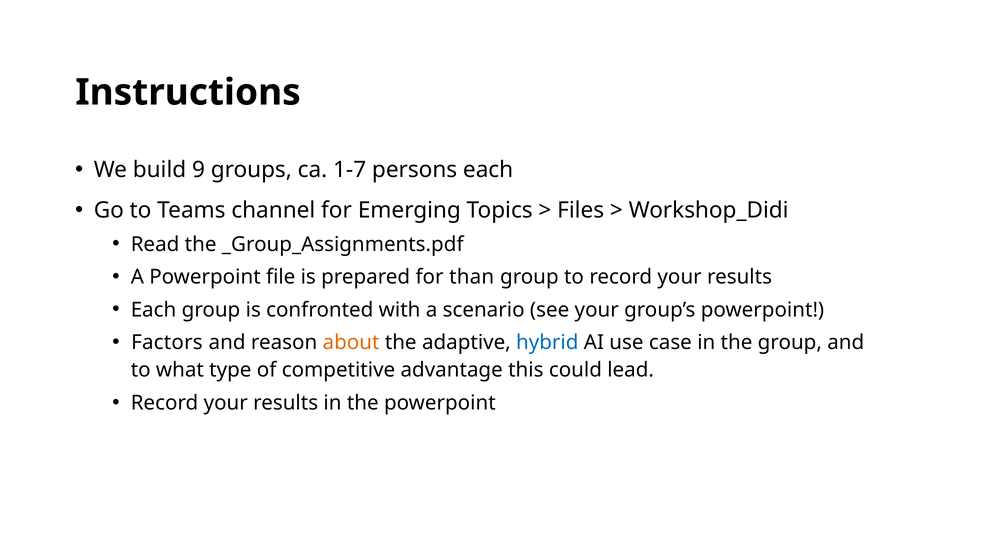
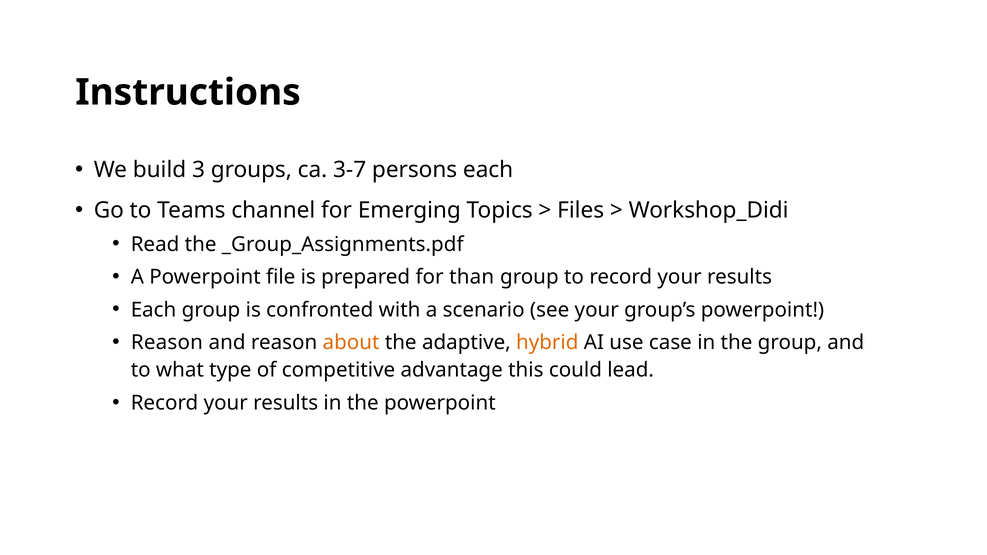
9: 9 -> 3
1-7: 1-7 -> 3-7
Factors at (167, 343): Factors -> Reason
hybrid colour: blue -> orange
